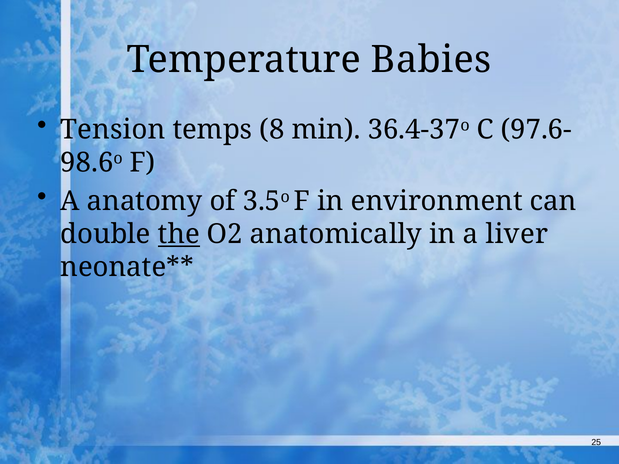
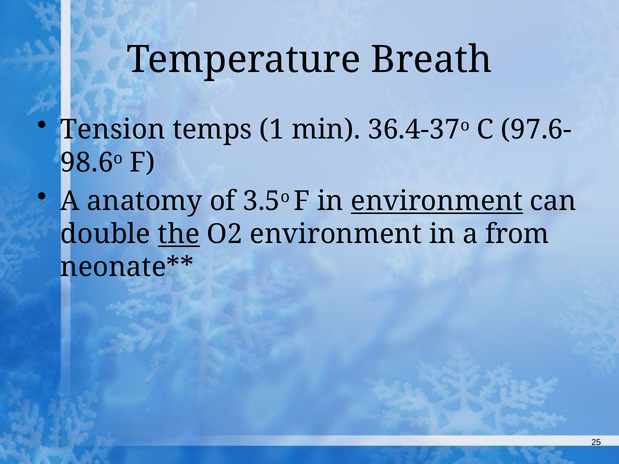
Babies: Babies -> Breath
8: 8 -> 1
environment at (437, 201) underline: none -> present
O2 anatomically: anatomically -> environment
liver: liver -> from
